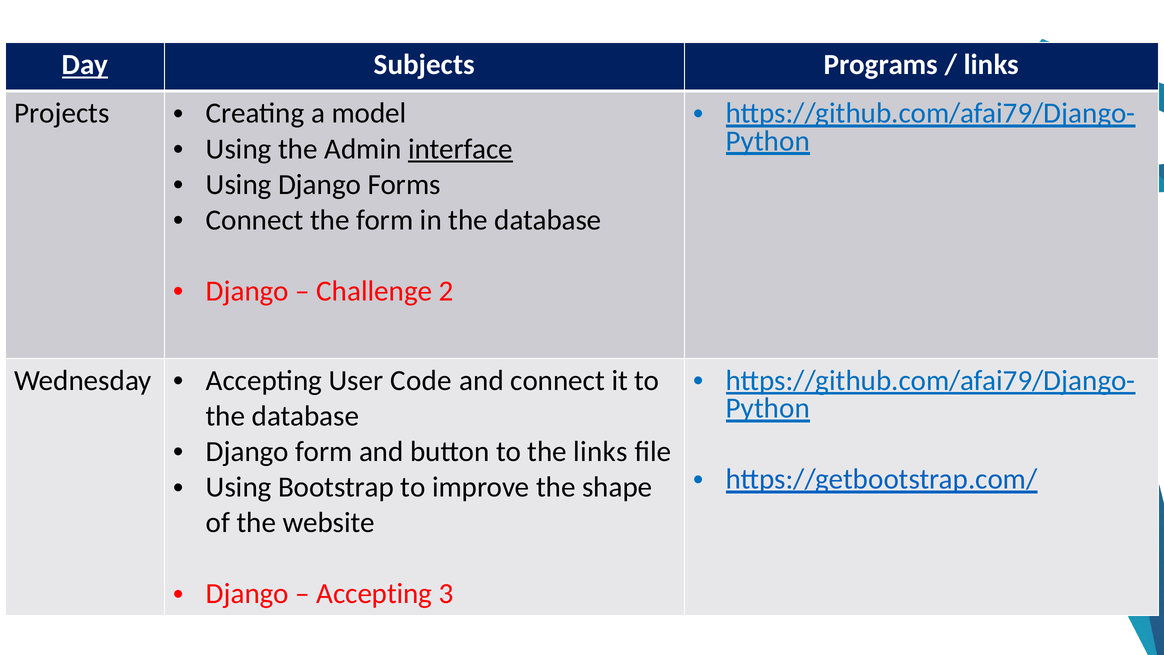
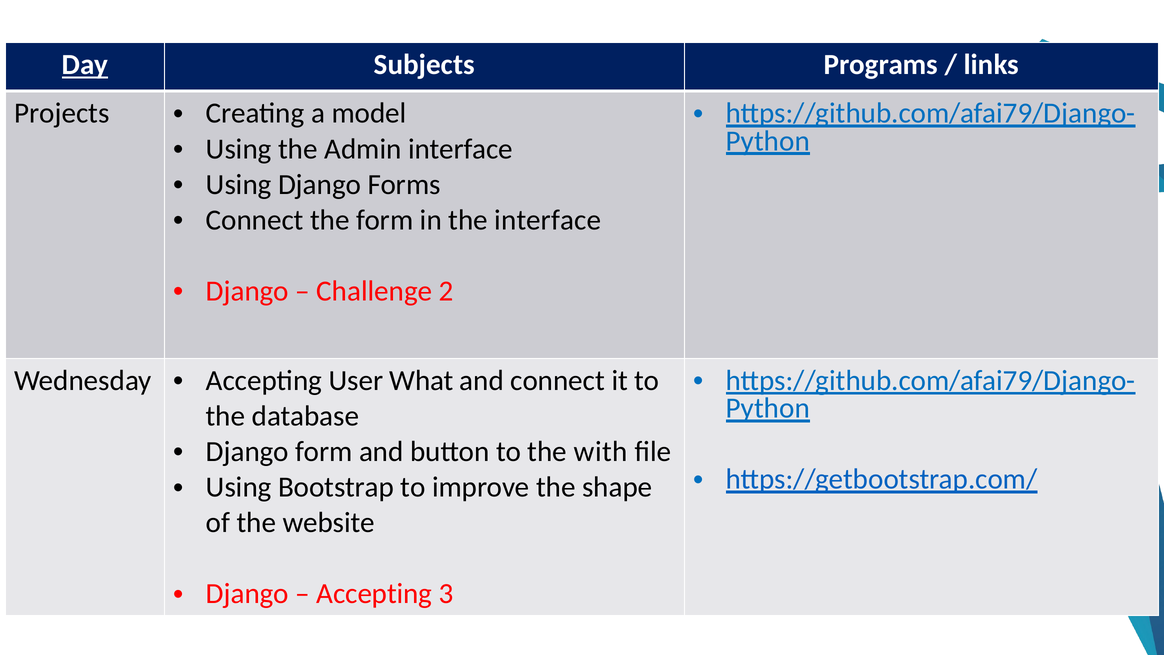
interface at (460, 149) underline: present -> none
in the database: database -> interface
Code: Code -> What
the links: links -> with
